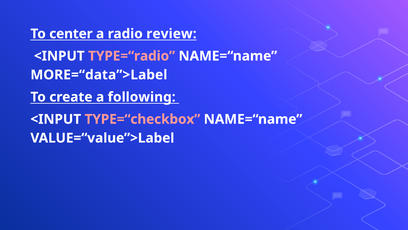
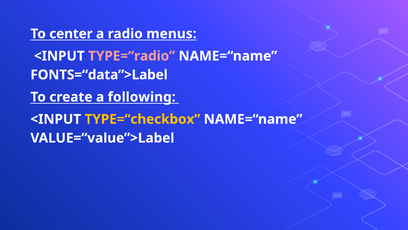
review: review -> menus
MORE=“data”>Label: MORE=“data”>Label -> FONTS=“data”>Label
TYPE=“checkbox colour: pink -> yellow
